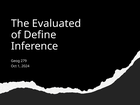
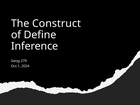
Evaluated: Evaluated -> Construct
